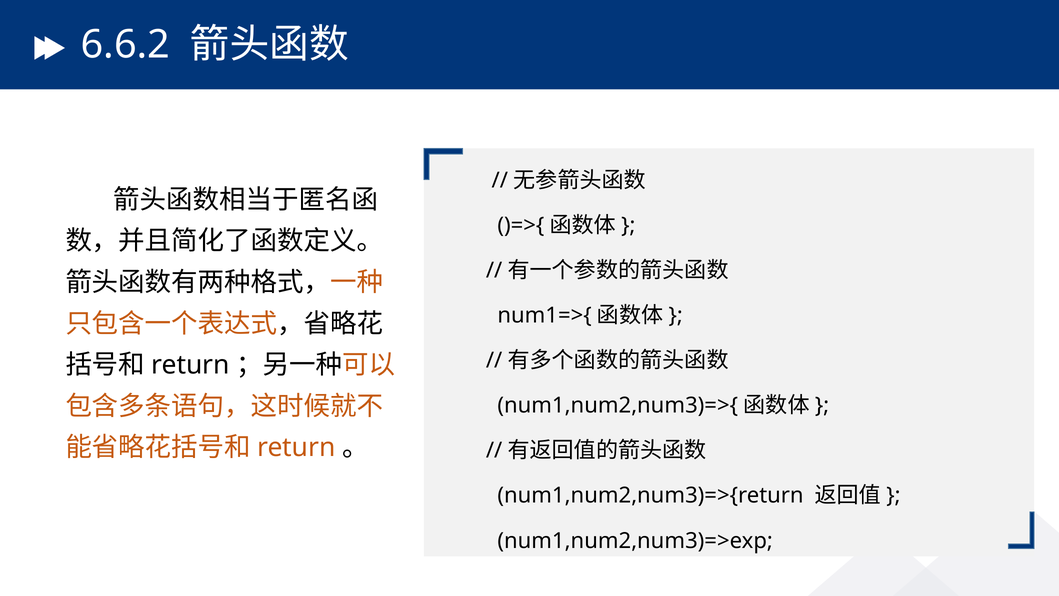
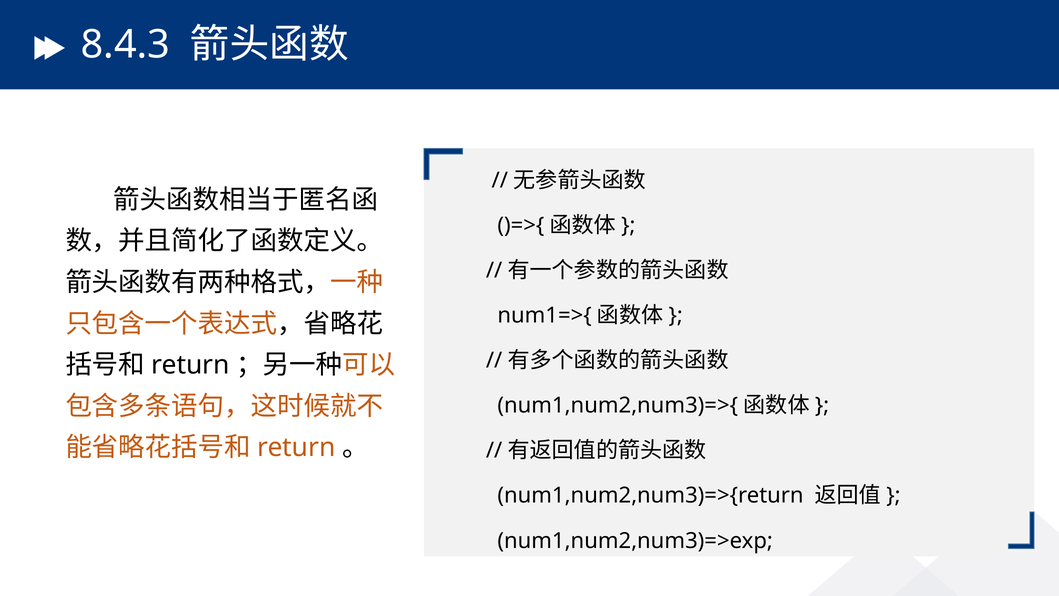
6.6.2: 6.6.2 -> 8.4.3
